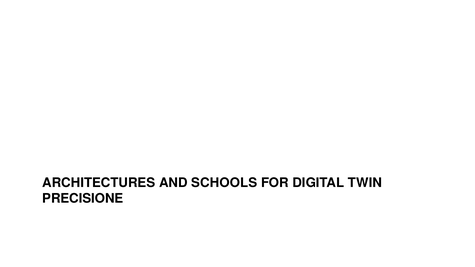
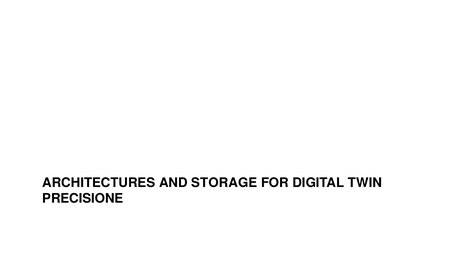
SCHOOLS: SCHOOLS -> STORAGE
